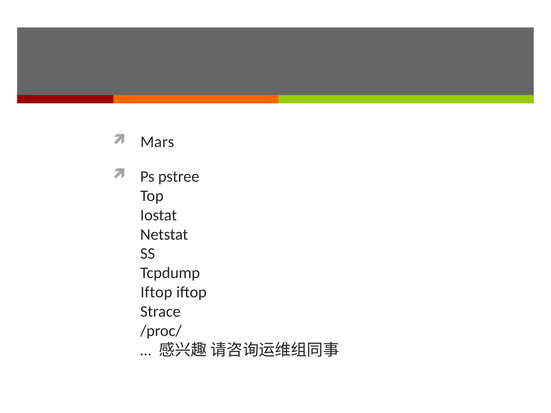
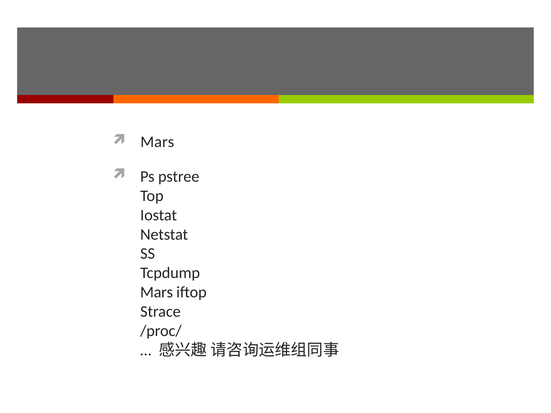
Iftop at (156, 292): Iftop -> Mars
